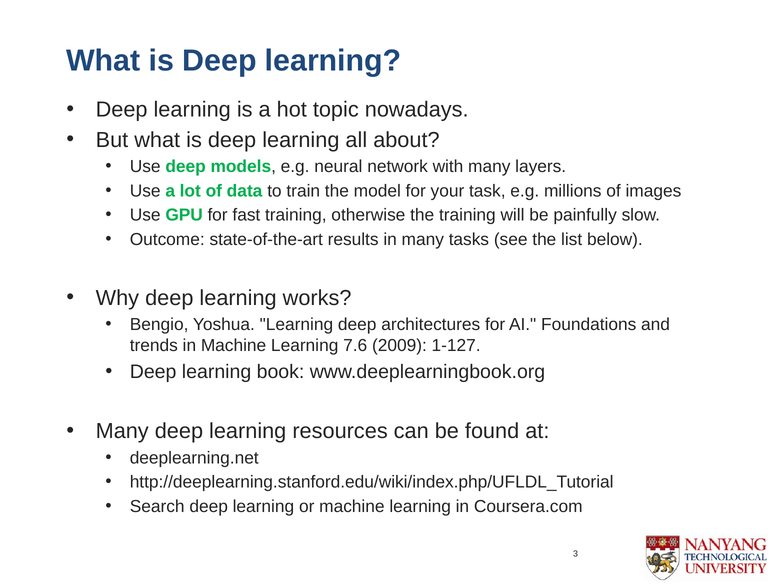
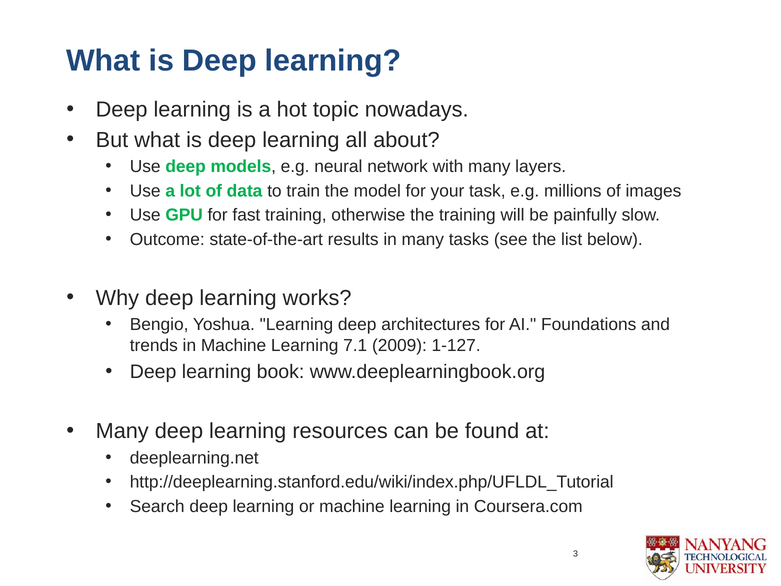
7.6: 7.6 -> 7.1
